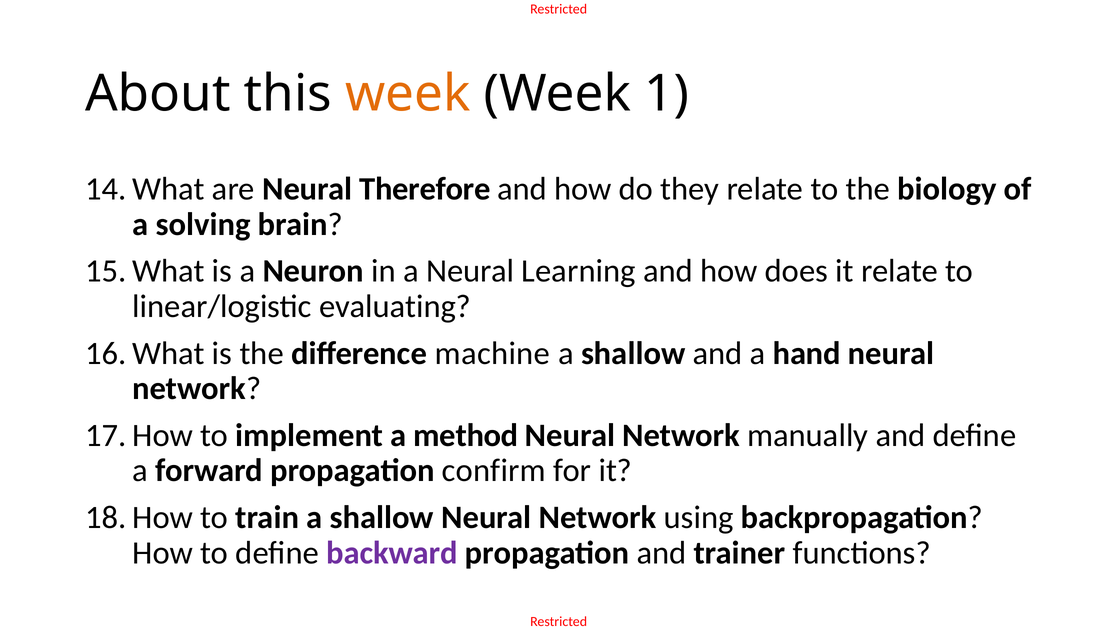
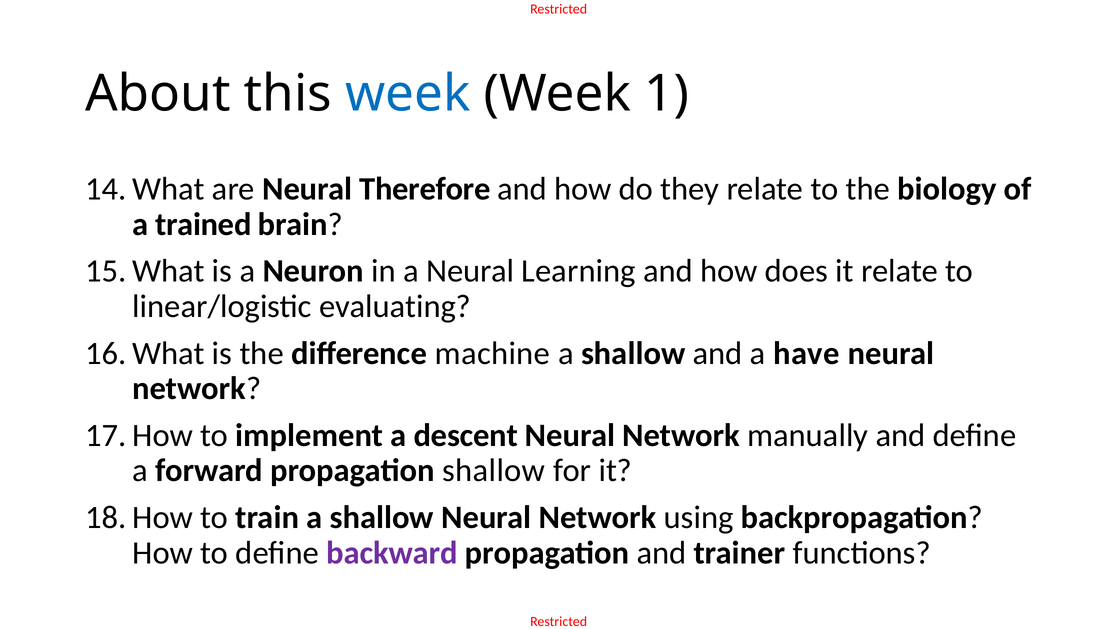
week at (408, 94) colour: orange -> blue
solving: solving -> trained
hand: hand -> have
method: method -> descent
propagation confirm: confirm -> shallow
